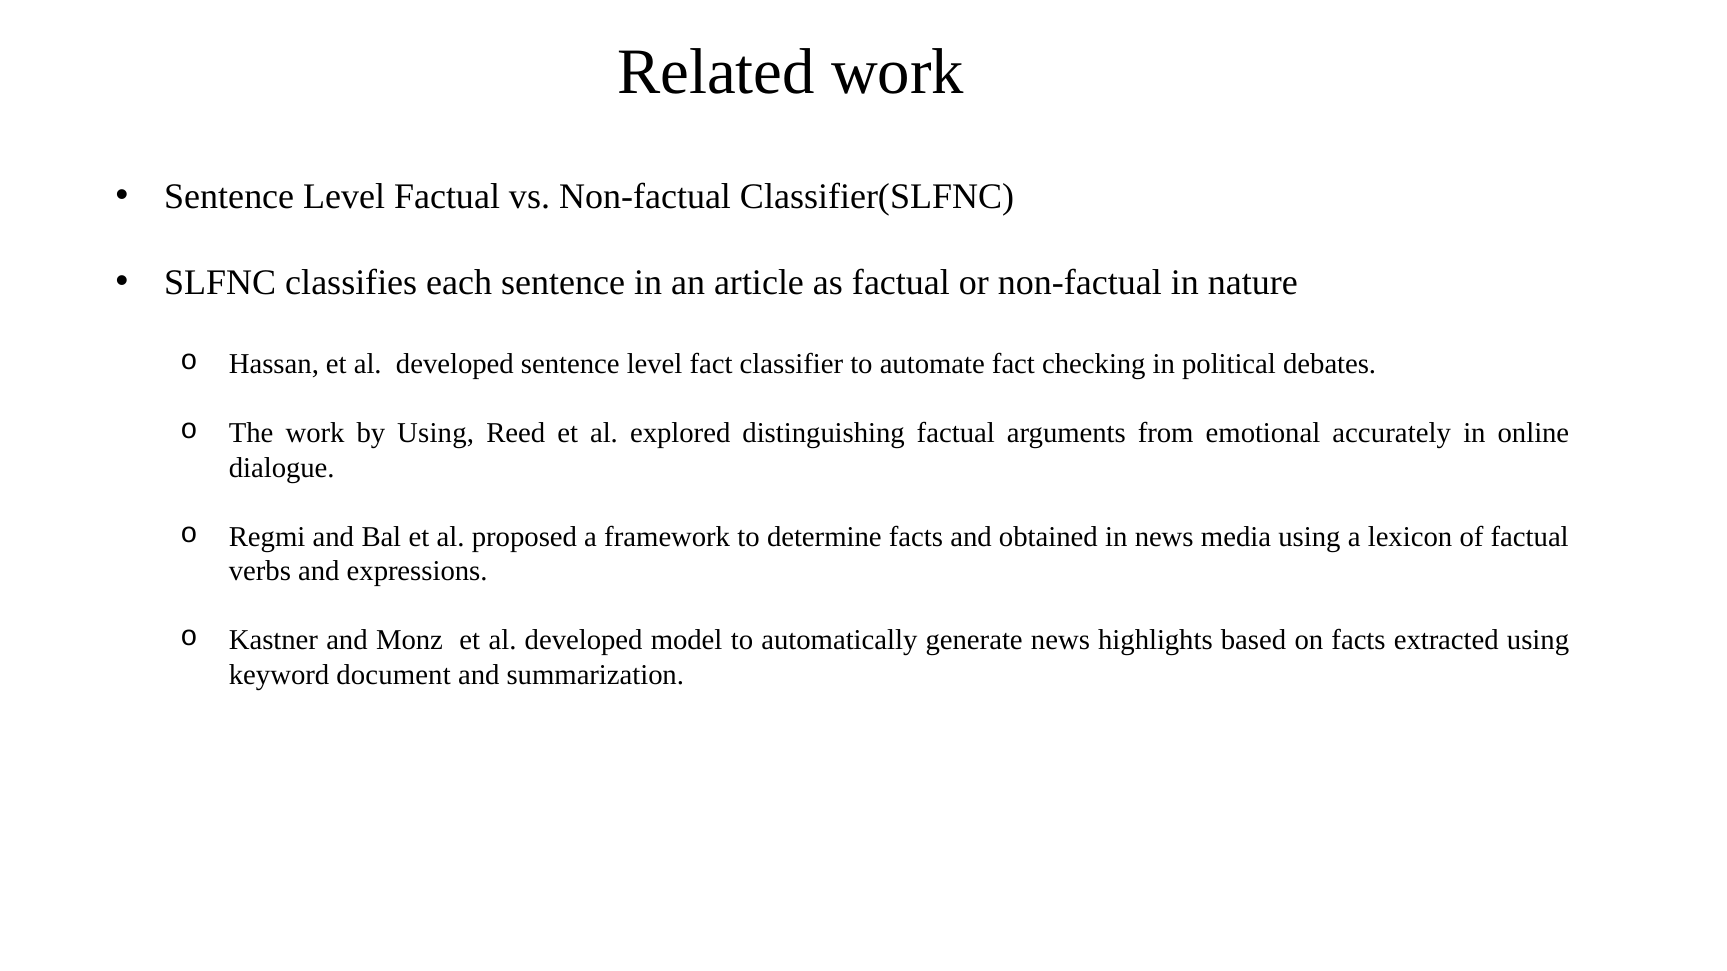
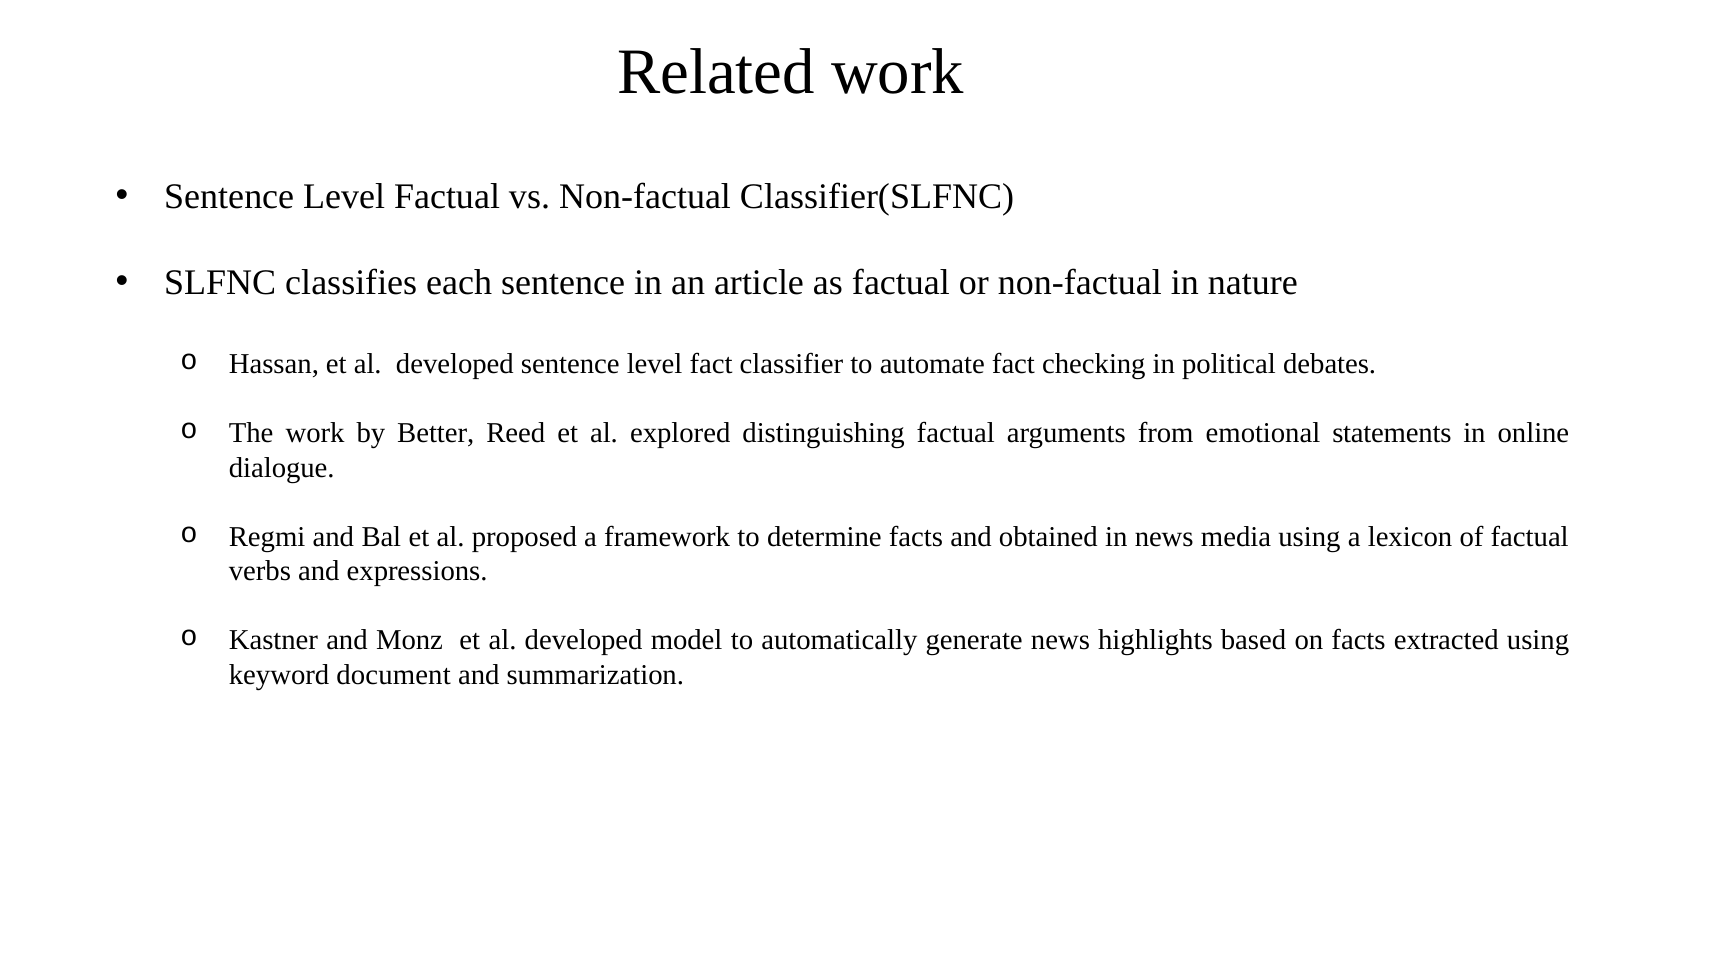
by Using: Using -> Better
accurately: accurately -> statements
